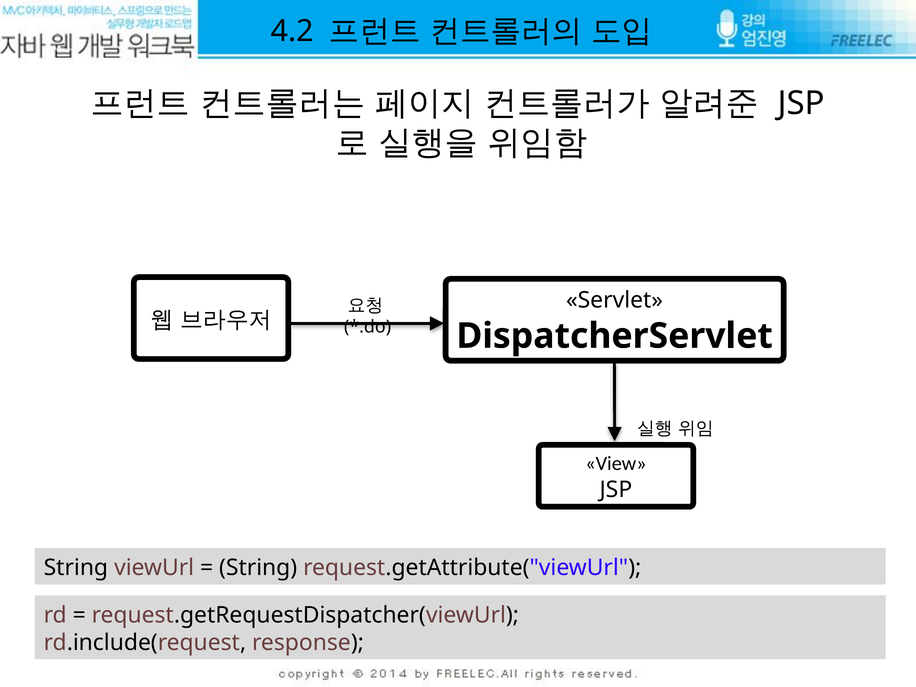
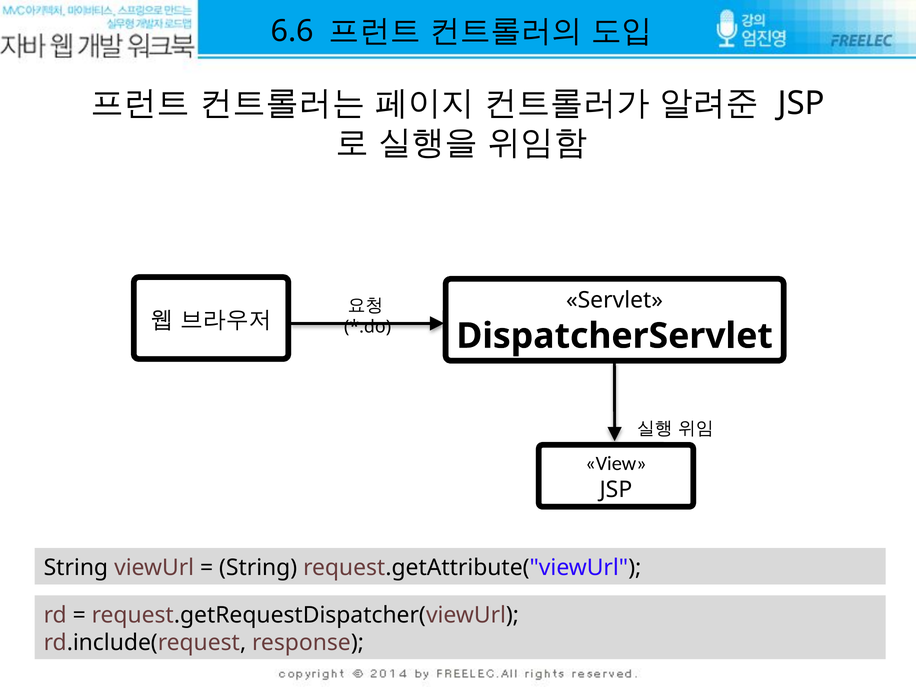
4.2: 4.2 -> 6.6
